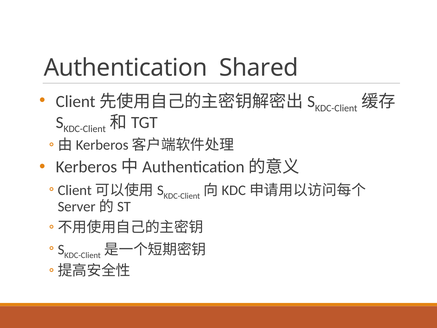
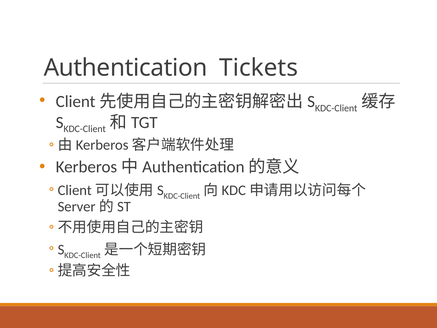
Shared: Shared -> Tickets
